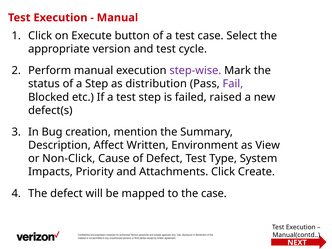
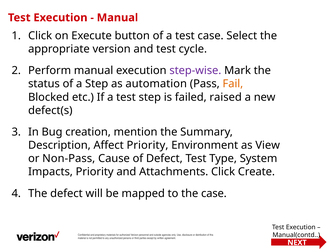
as distribution: distribution -> automation
Fail colour: purple -> orange
Affect Written: Written -> Priority
Non-Click: Non-Click -> Non-Pass
